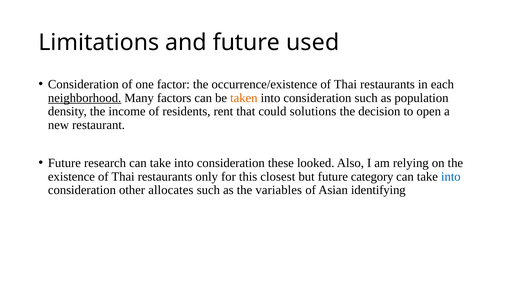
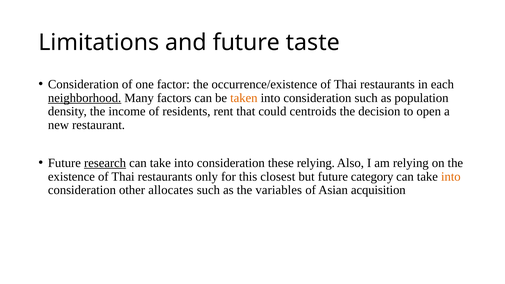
used: used -> taste
solutions: solutions -> centroids
research underline: none -> present
these looked: looked -> relying
into at (451, 177) colour: blue -> orange
identifying: identifying -> acquisition
